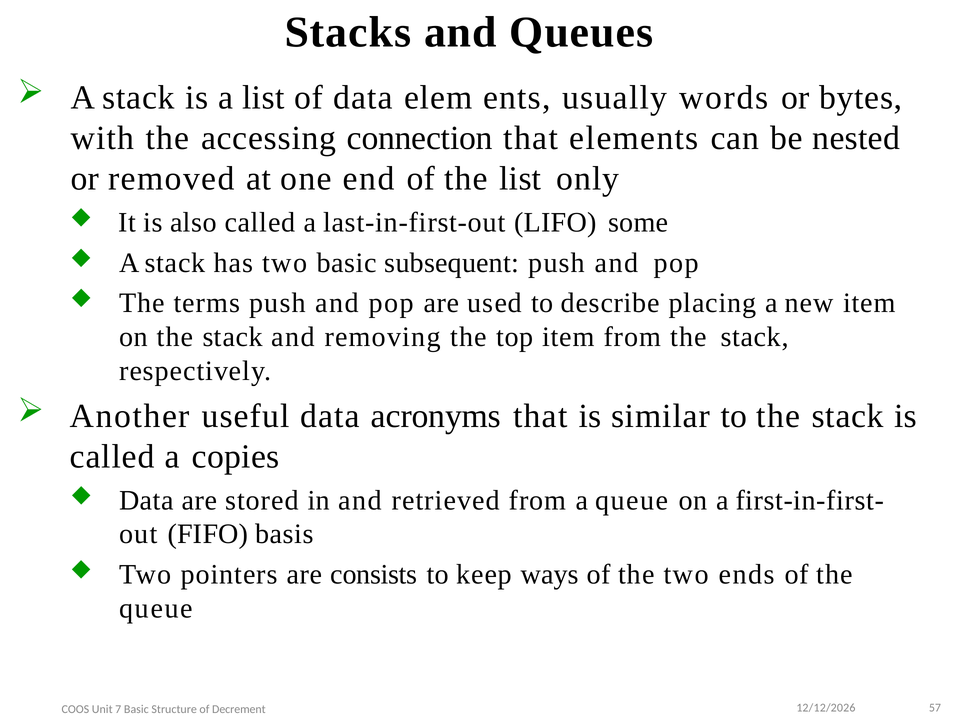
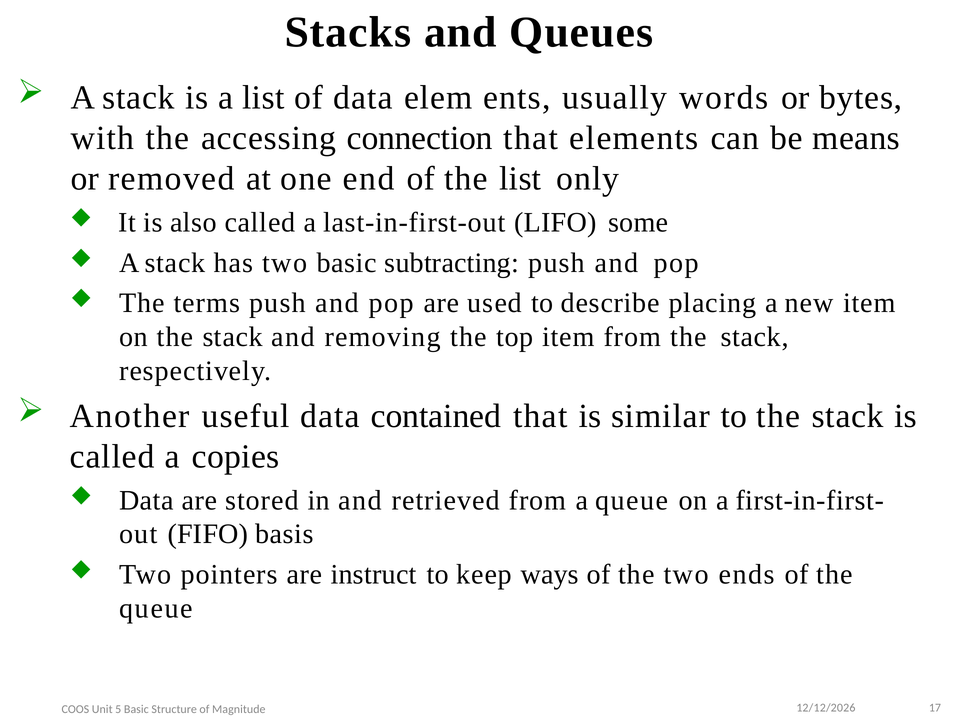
nested: nested -> means
subsequent: subsequent -> subtracting
acronyms: acronyms -> contained
consists: consists -> instruct
57: 57 -> 17
7: 7 -> 5
Decrement: Decrement -> Magnitude
